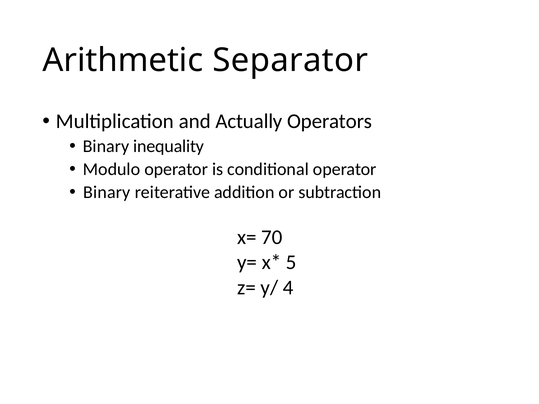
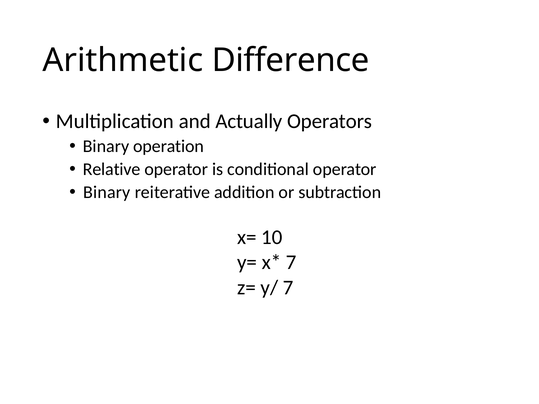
Separator: Separator -> Difference
inequality: inequality -> operation
Modulo: Modulo -> Relative
70: 70 -> 10
5 at (291, 263): 5 -> 7
y/ 4: 4 -> 7
